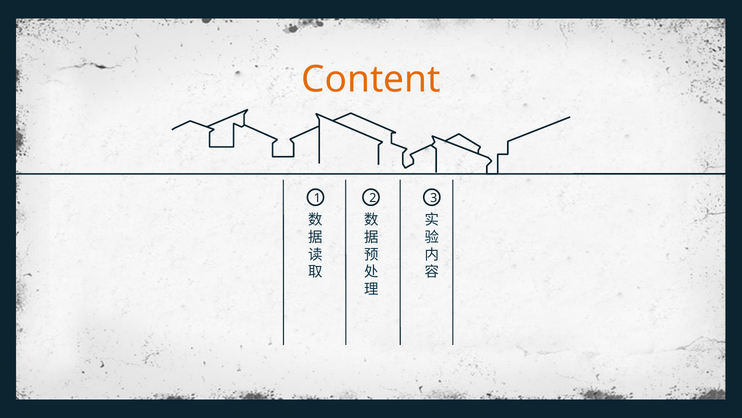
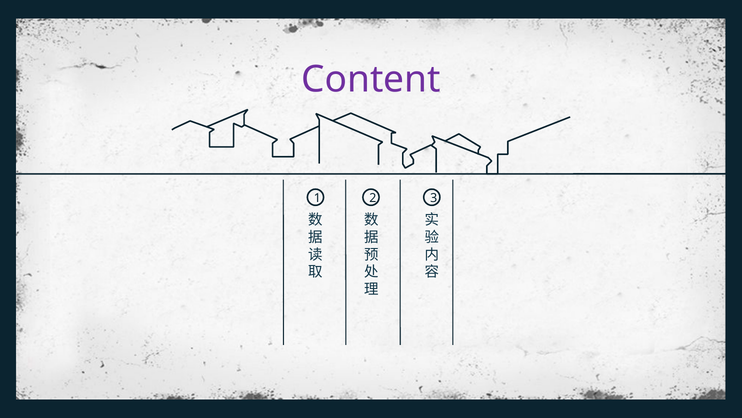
Content colour: orange -> purple
